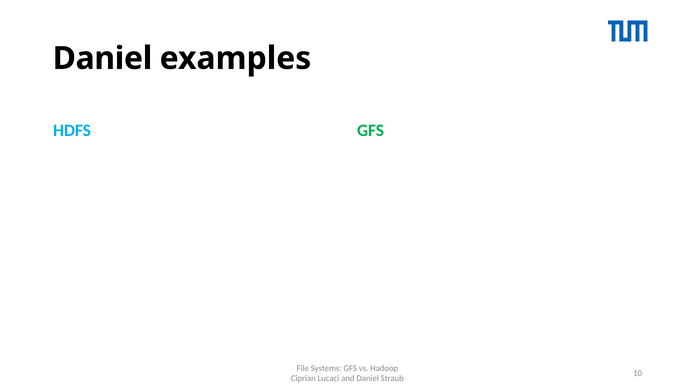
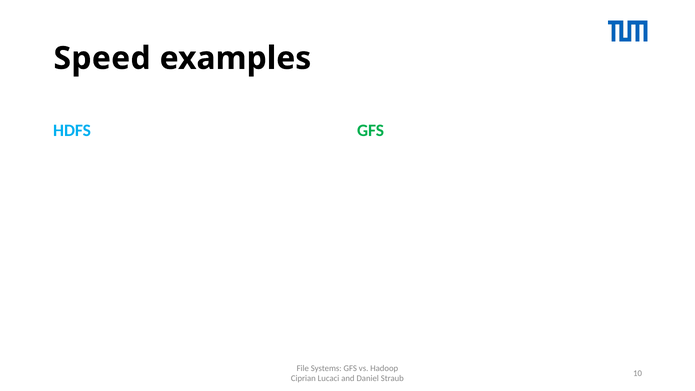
Daniel at (102, 58): Daniel -> Speed
